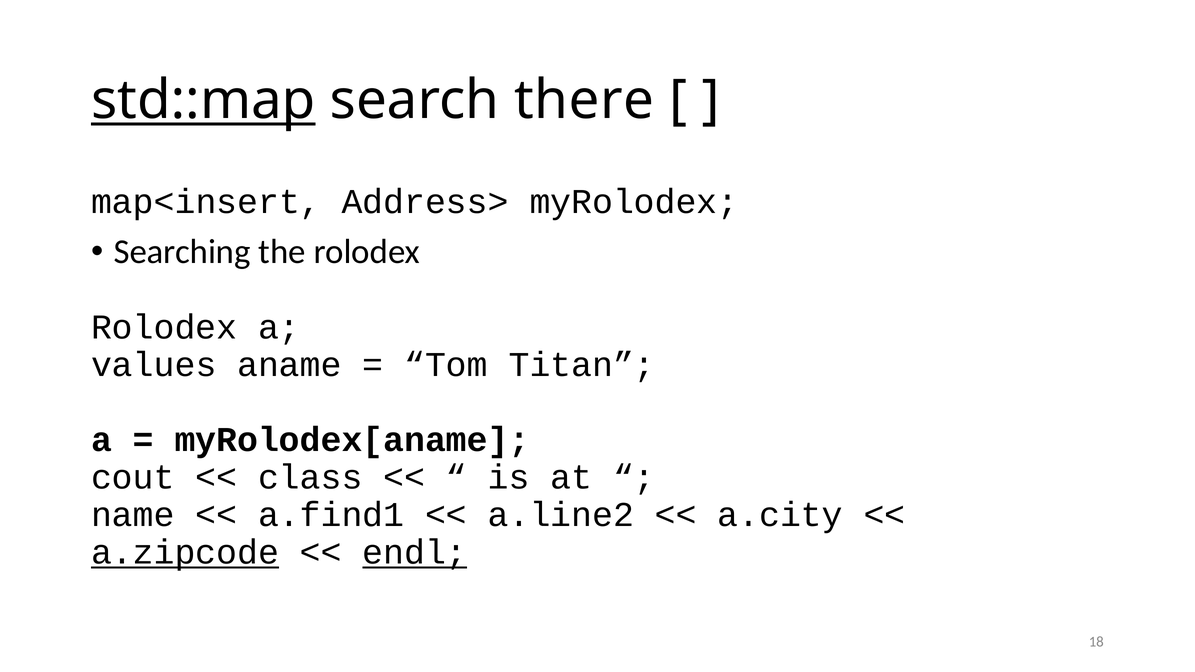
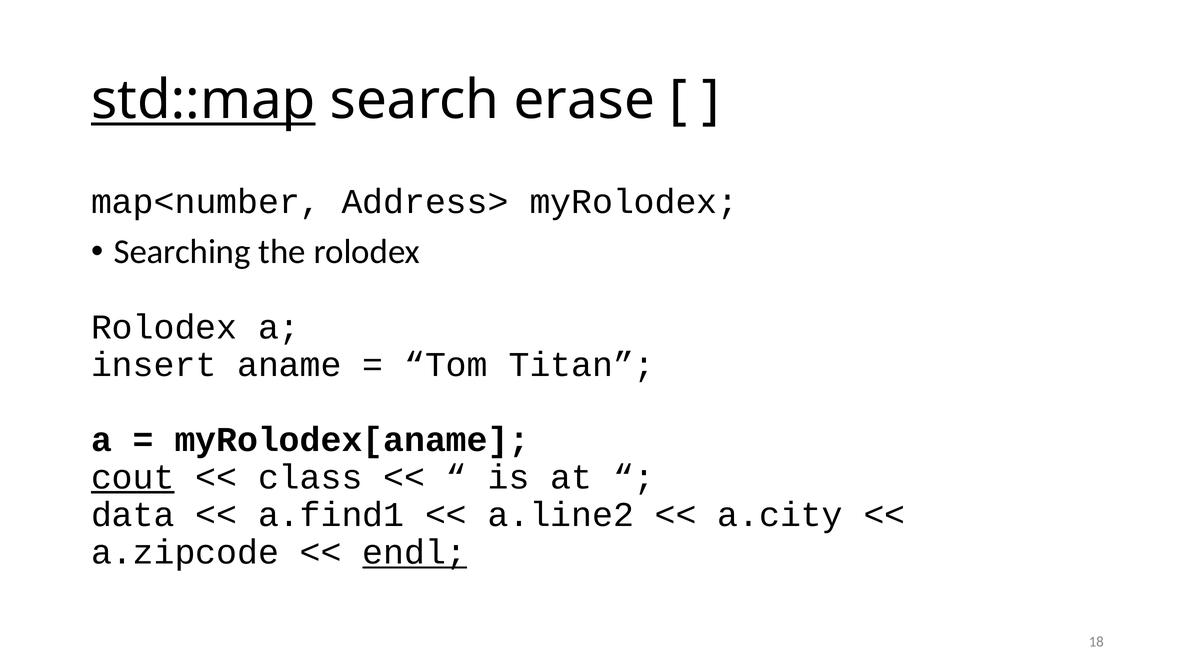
there: there -> erase
map<insert: map<insert -> map<number
values: values -> insert
cout underline: none -> present
name: name -> data
a.zipcode underline: present -> none
